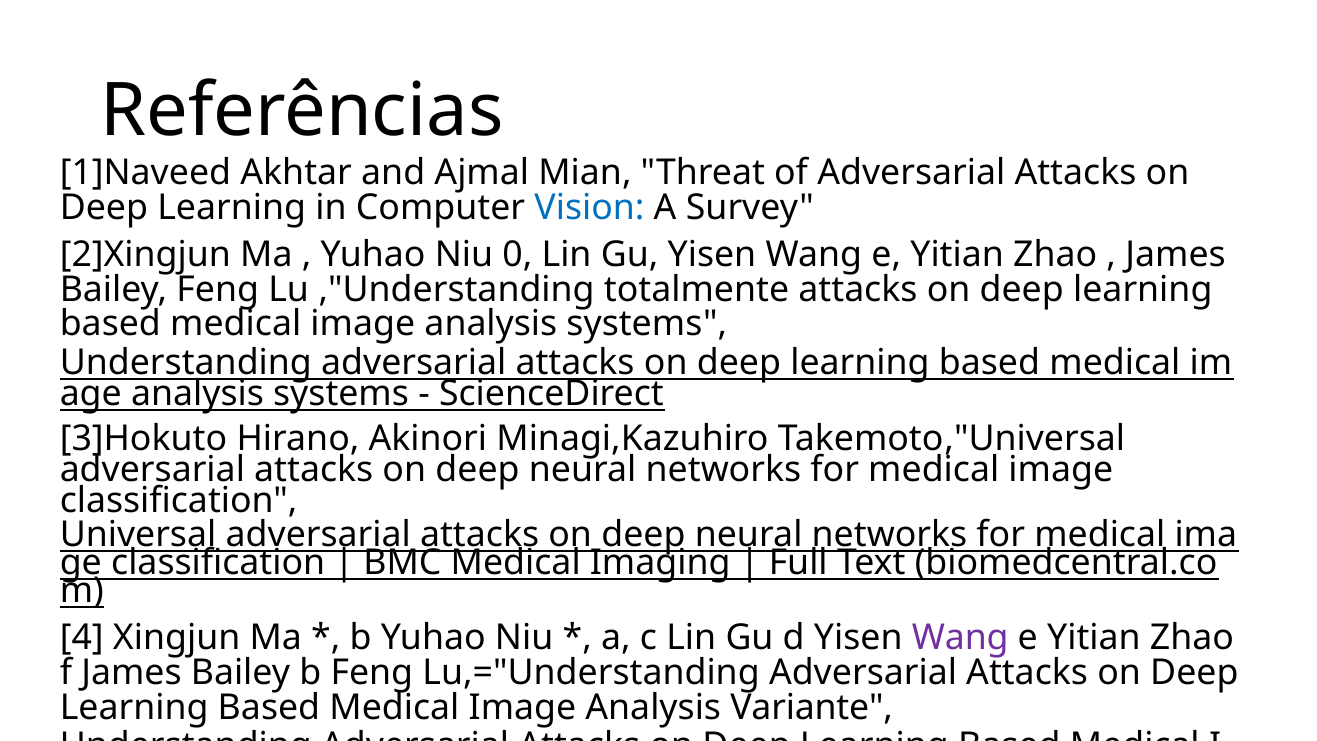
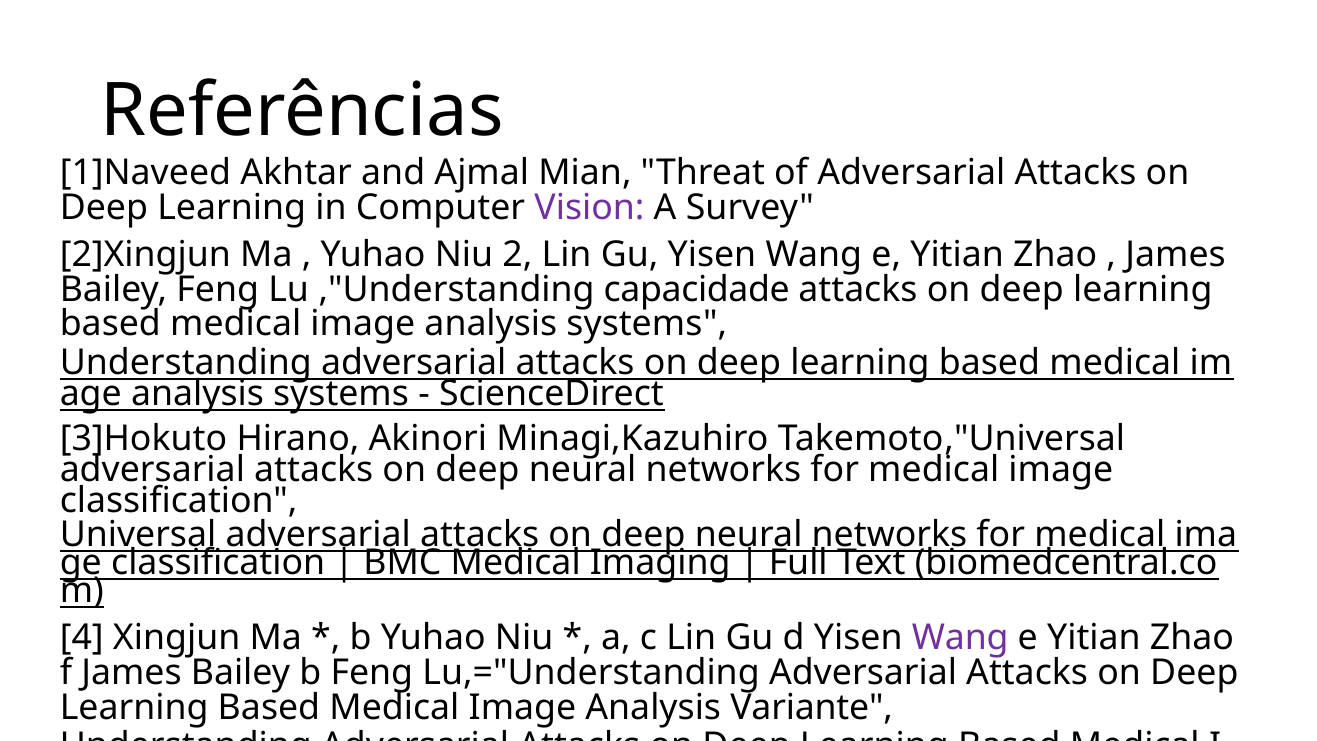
Vision colour: blue -> purple
0: 0 -> 2
totalmente: totalmente -> capacidade
